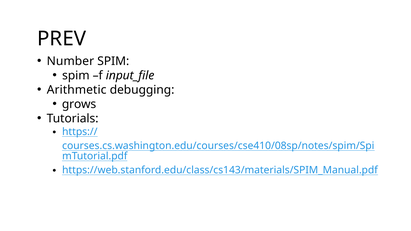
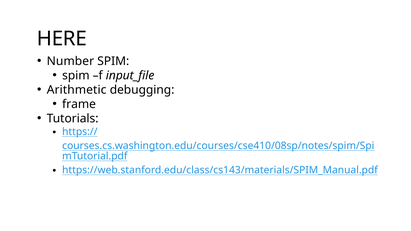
PREV: PREV -> HERE
grows: grows -> frame
